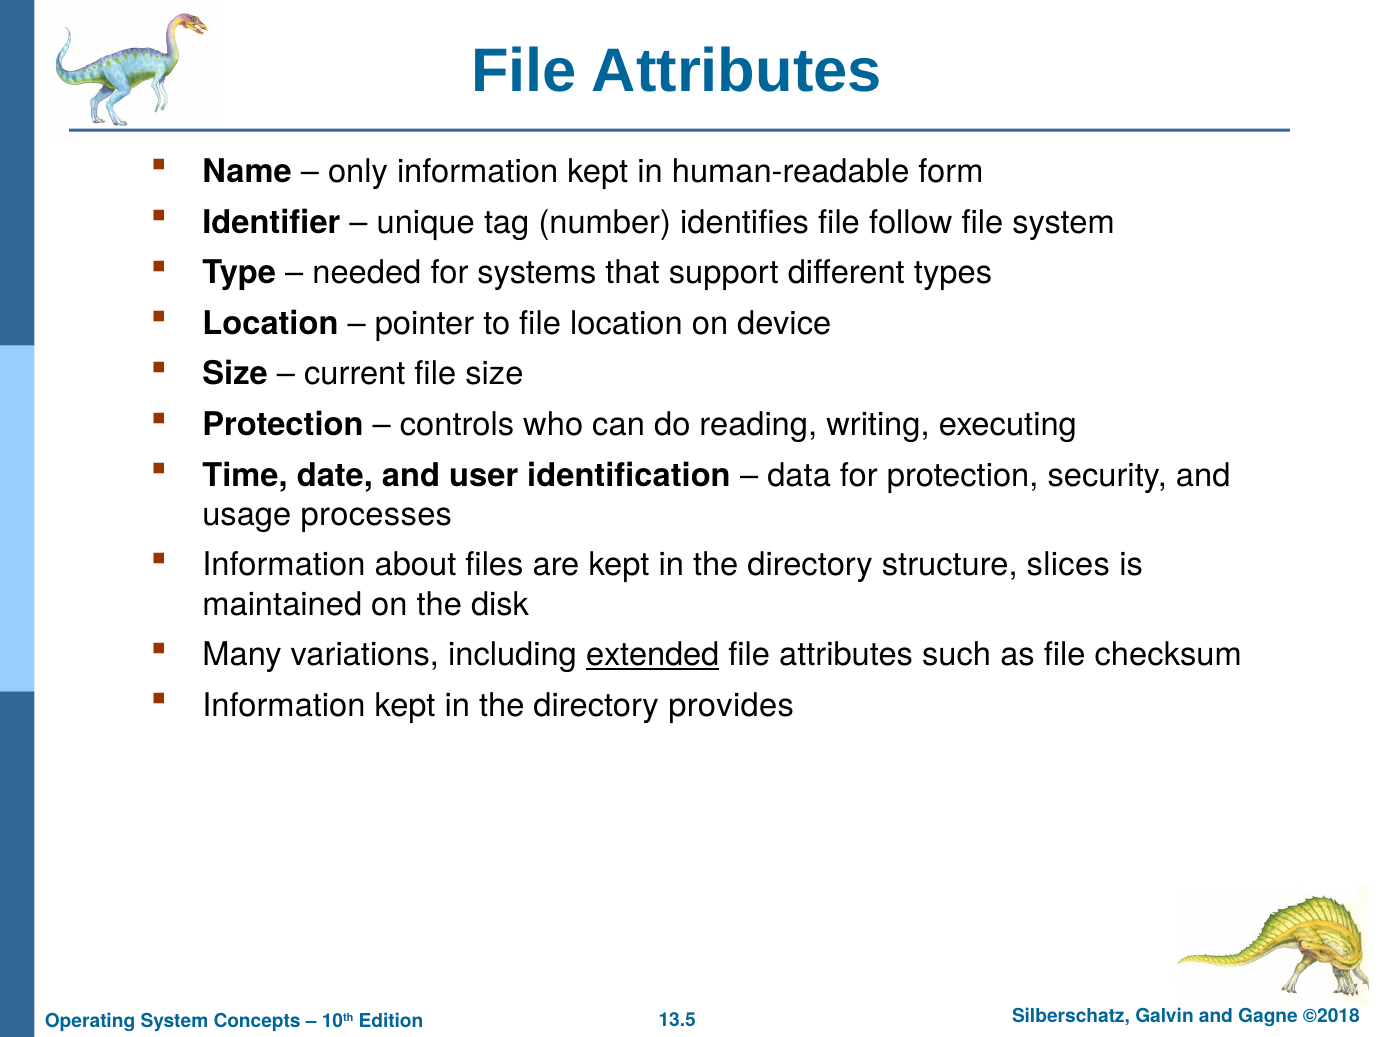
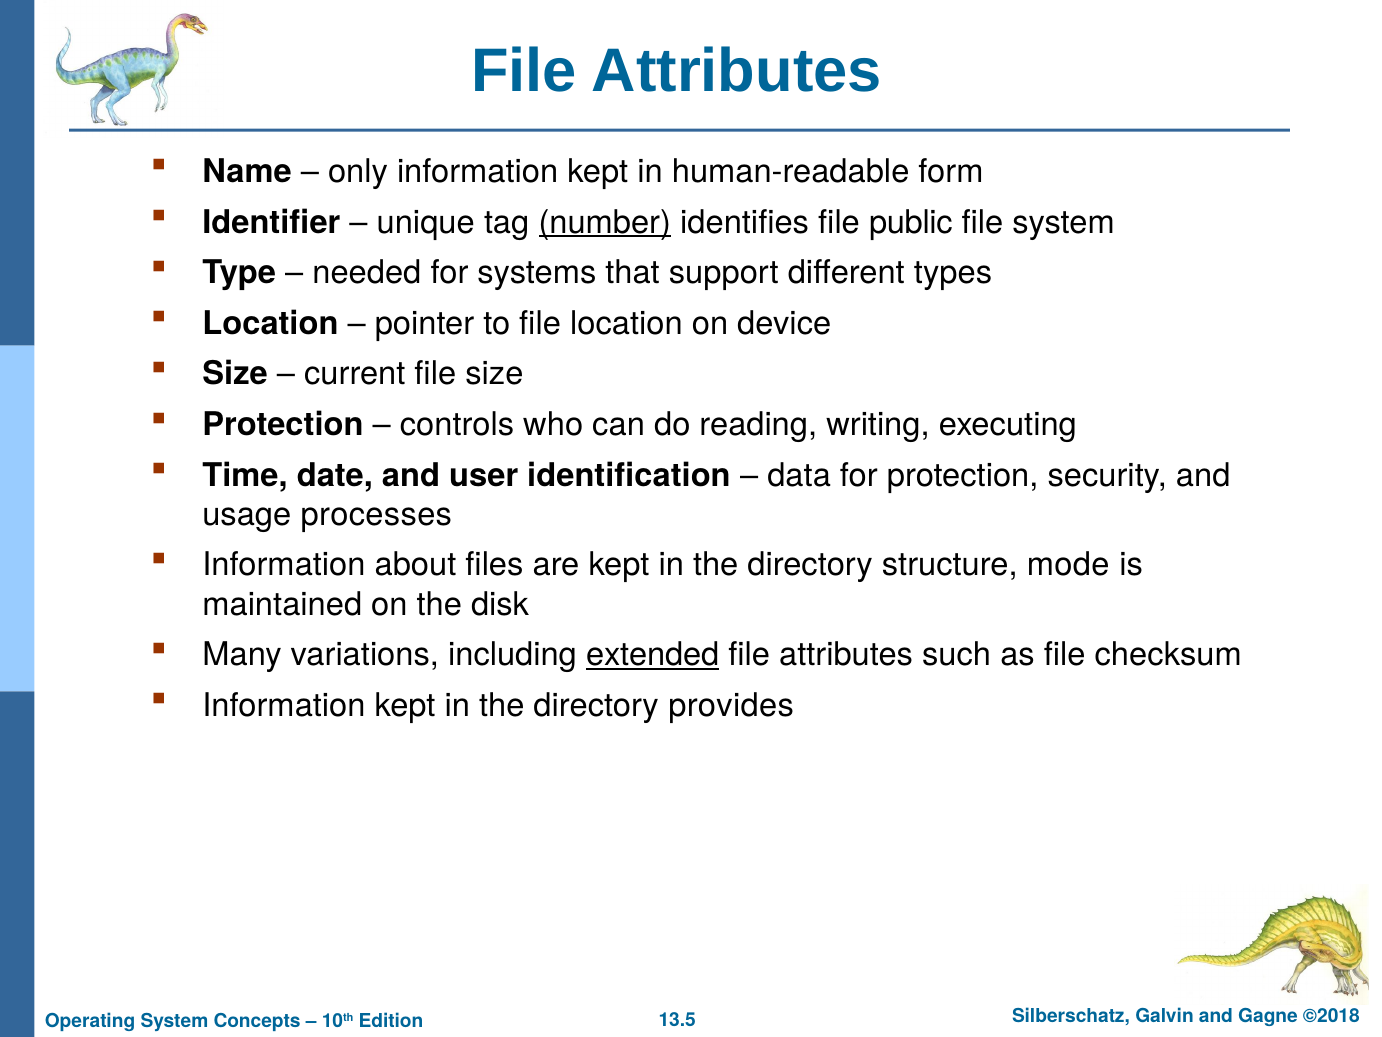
number underline: none -> present
follow: follow -> public
slices: slices -> mode
